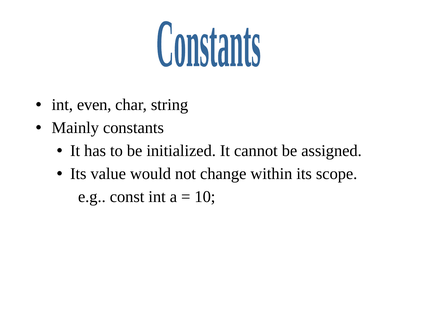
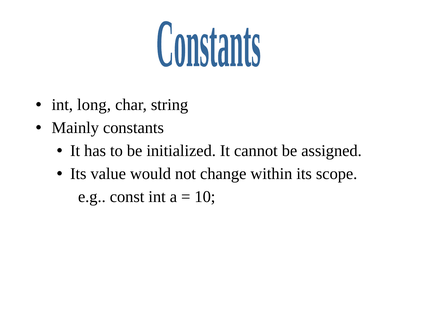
even: even -> long
